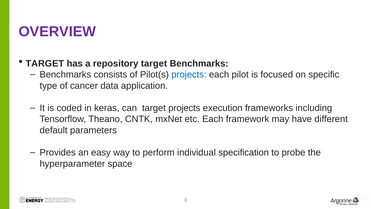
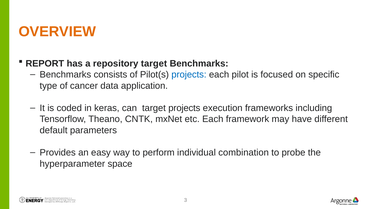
OVERVIEW colour: purple -> orange
TARGET at (45, 63): TARGET -> REPORT
specification: specification -> combination
